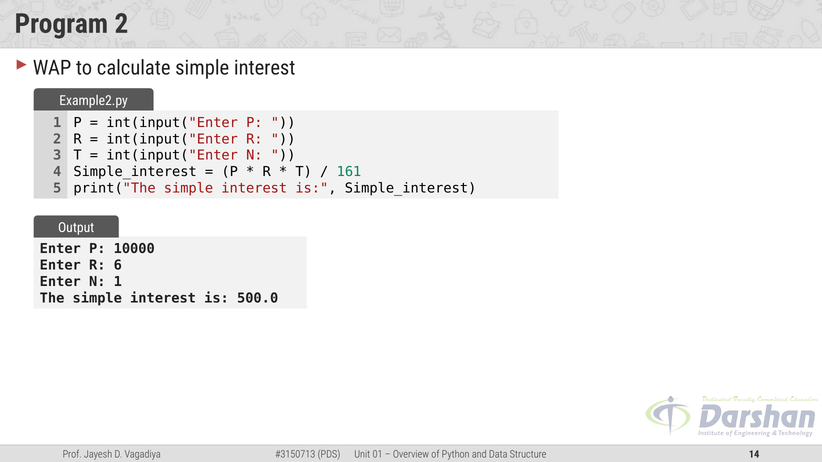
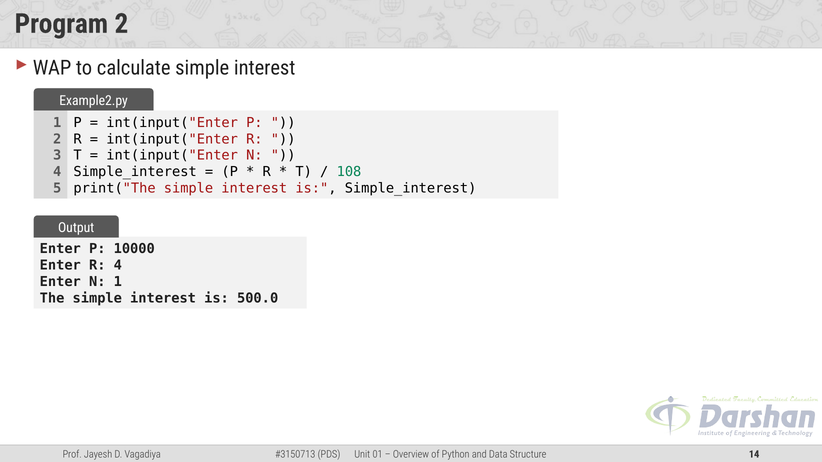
161: 161 -> 108
R 6: 6 -> 4
